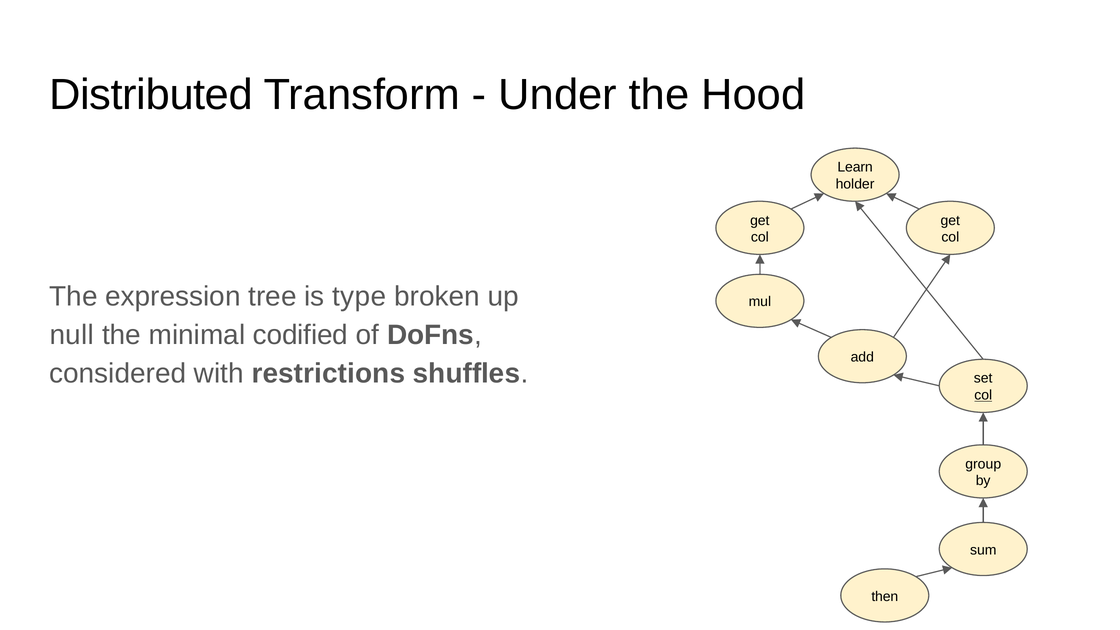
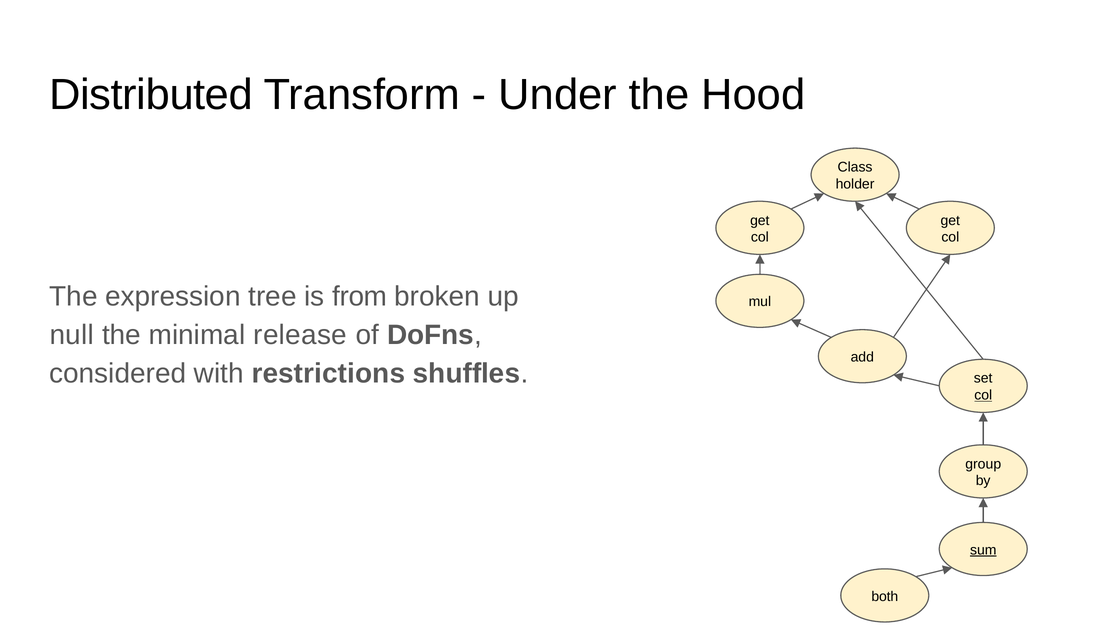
Learn: Learn -> Class
type: type -> from
codified: codified -> release
sum underline: none -> present
then: then -> both
